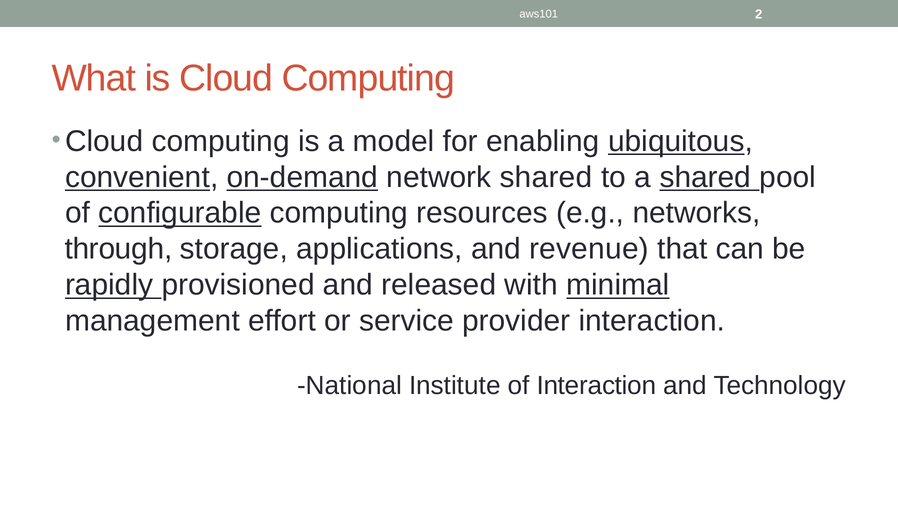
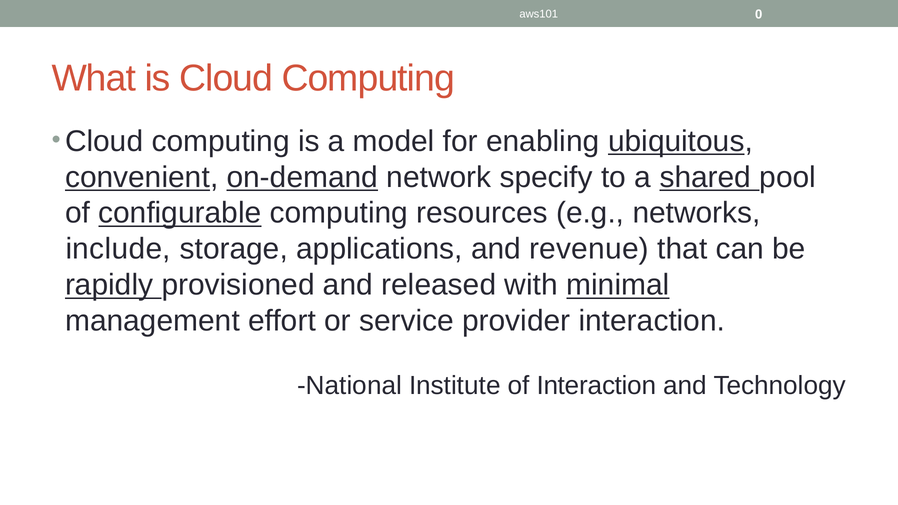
2: 2 -> 0
network shared: shared -> specify
through: through -> include
